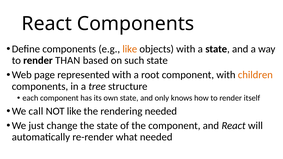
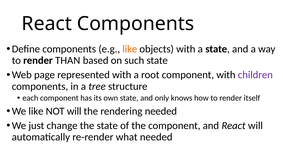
children colour: orange -> purple
We call: call -> like
NOT like: like -> will
